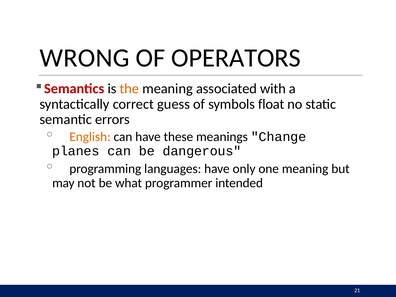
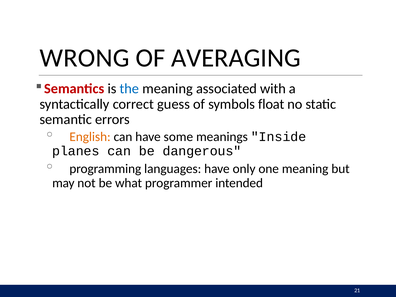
OPERATORS: OPERATORS -> AVERAGING
the colour: orange -> blue
these: these -> some
Change: Change -> Inside
